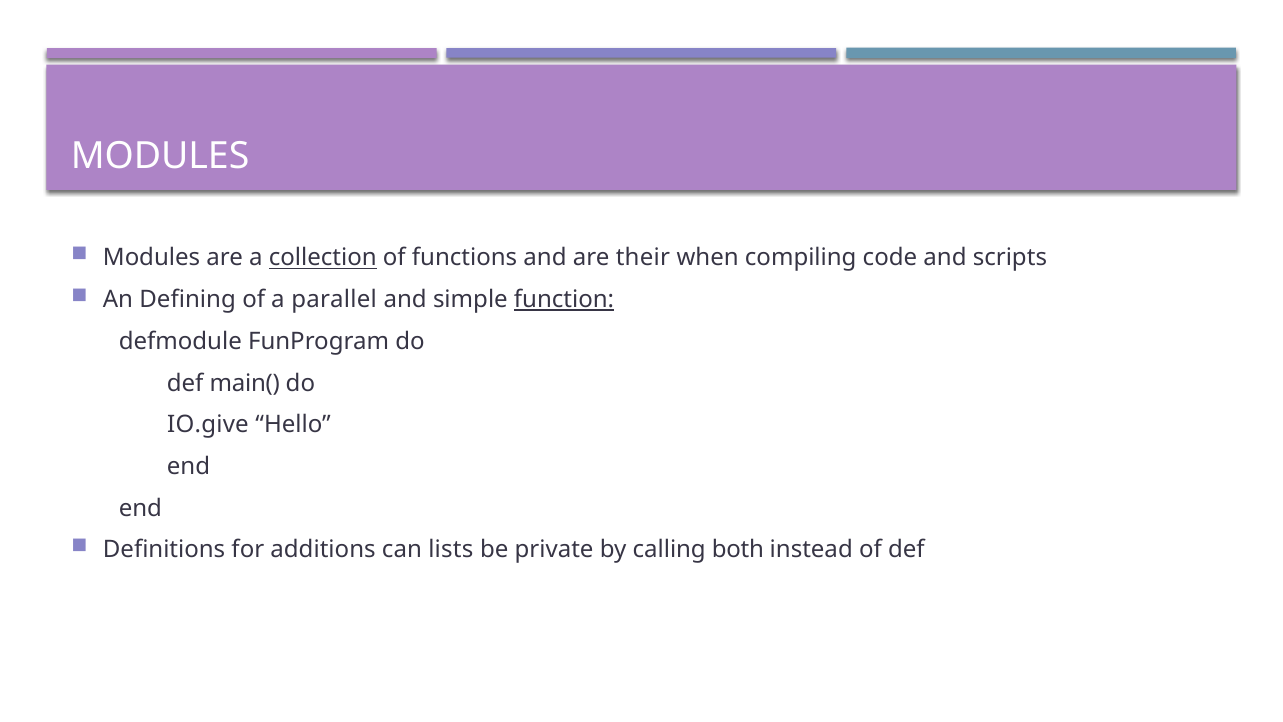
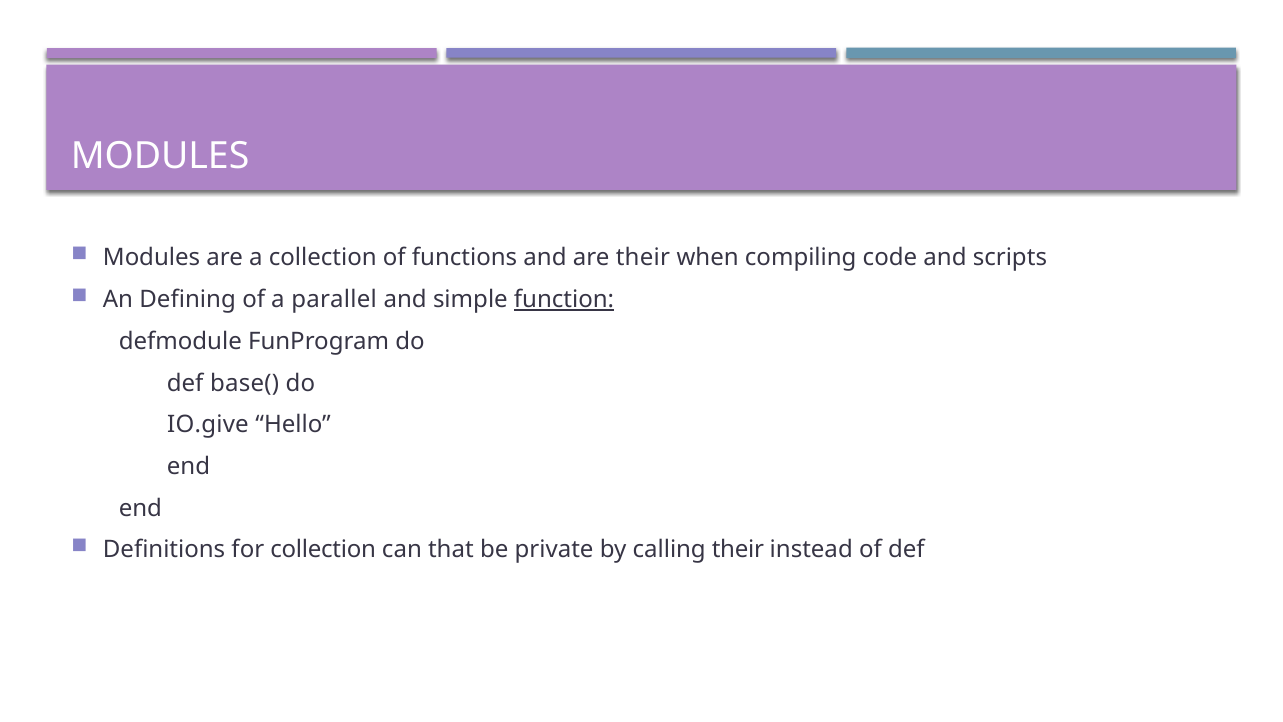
collection at (323, 258) underline: present -> none
main(: main( -> base(
for additions: additions -> collection
lists: lists -> that
calling both: both -> their
